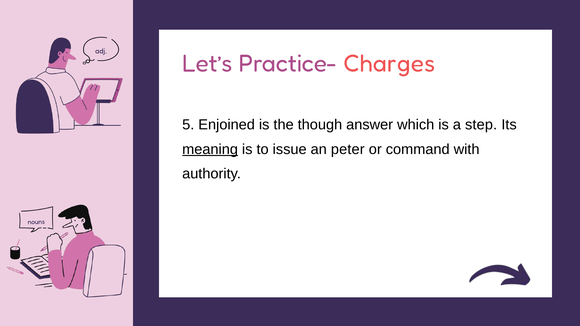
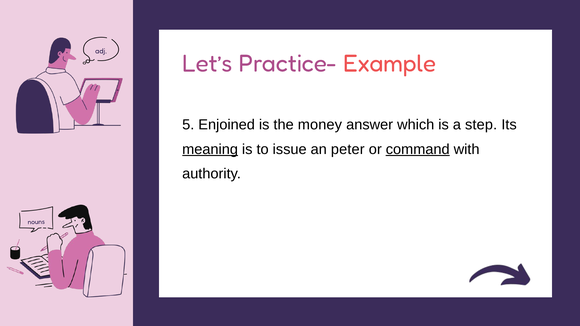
Charges: Charges -> Example
though: though -> money
command underline: none -> present
